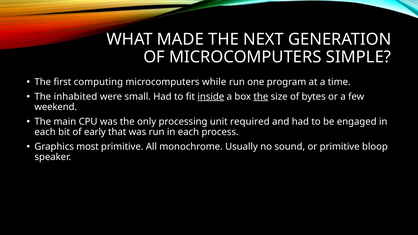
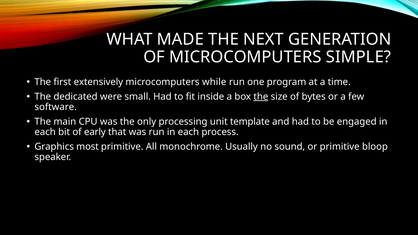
computing: computing -> extensively
inhabited: inhabited -> dedicated
inside underline: present -> none
weekend: weekend -> software
required: required -> template
